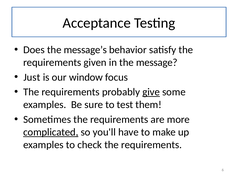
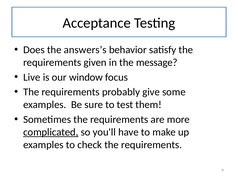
message’s: message’s -> answers’s
Just: Just -> Live
give underline: present -> none
